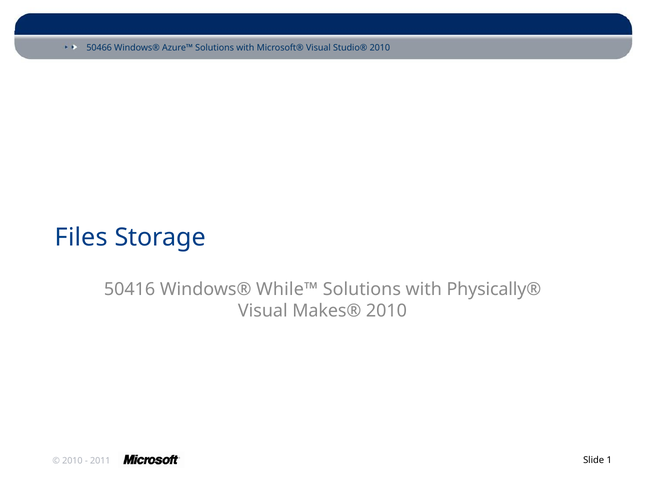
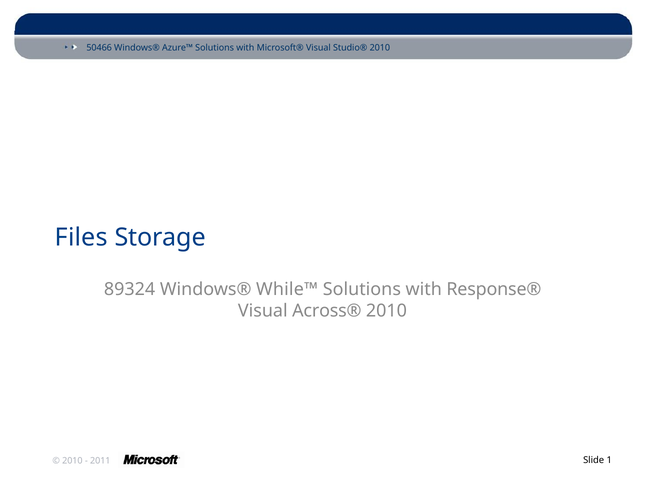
50416: 50416 -> 89324
Physically®: Physically® -> Response®
Makes®: Makes® -> Across®
